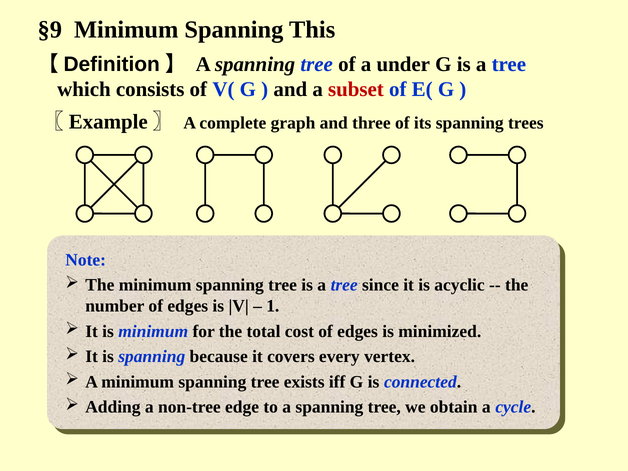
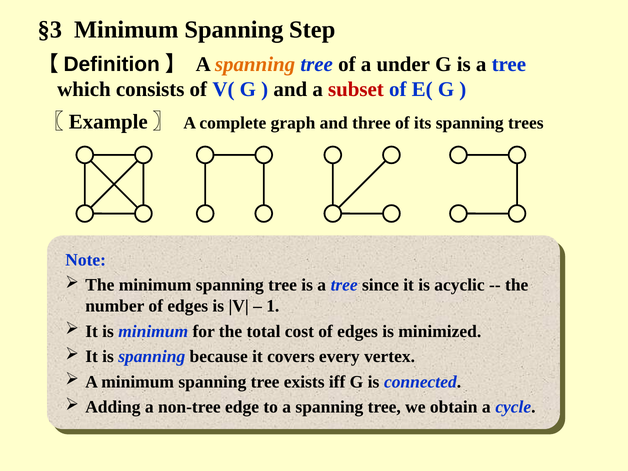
§9: §9 -> §3
This: This -> Step
spanning at (255, 64) colour: black -> orange
